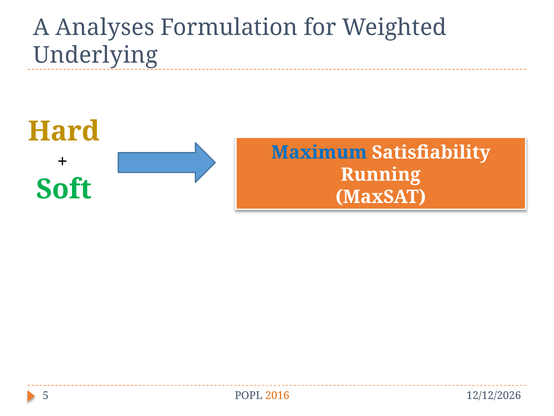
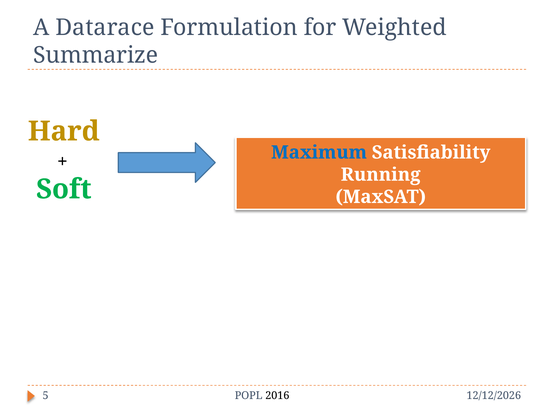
Analyses: Analyses -> Datarace
Underlying: Underlying -> Summarize
2016 colour: orange -> black
